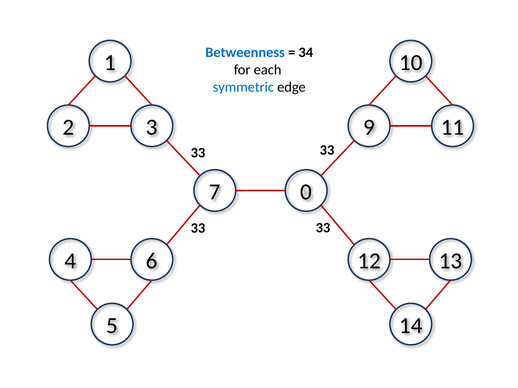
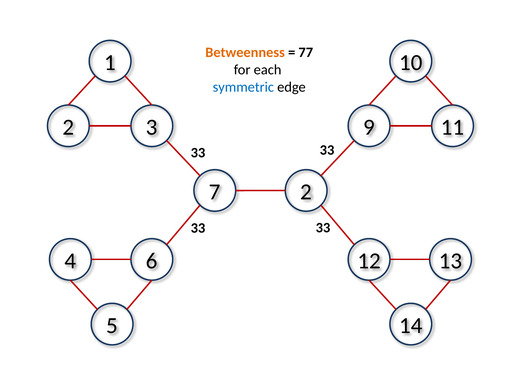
Betweenness colour: blue -> orange
34: 34 -> 77
7 0: 0 -> 2
